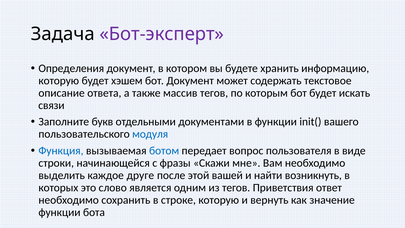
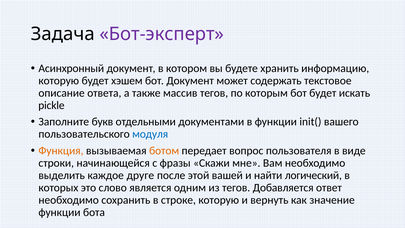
Определения: Определения -> Асинхронный
связи: связи -> pickle
Функция colour: blue -> orange
ботом colour: blue -> orange
возникнуть: возникнуть -> логический
Приветствия: Приветствия -> Добавляется
